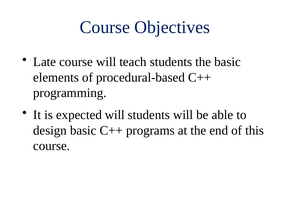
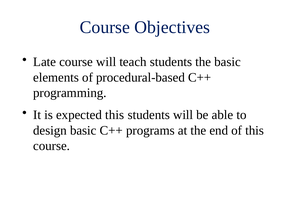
expected will: will -> this
